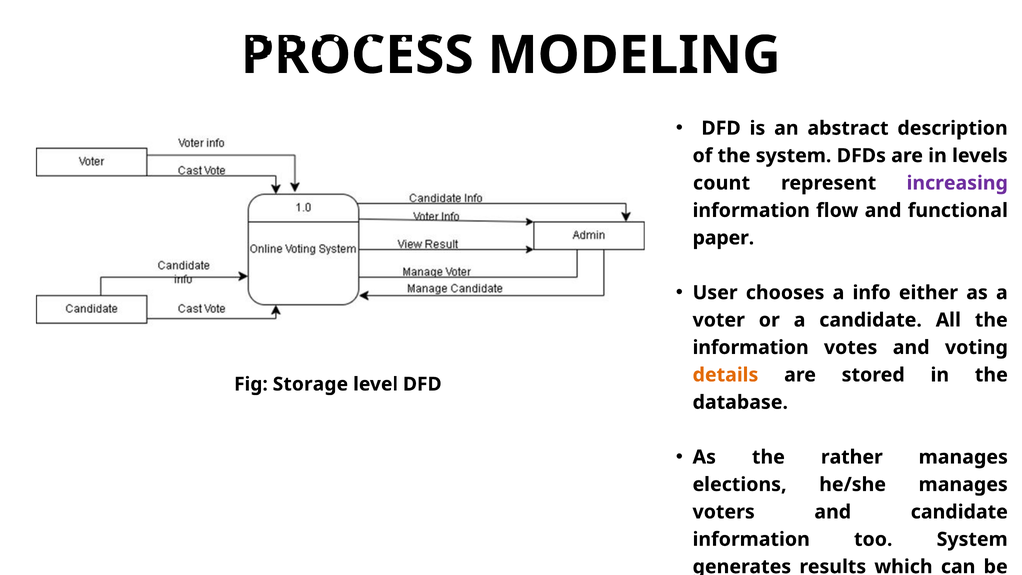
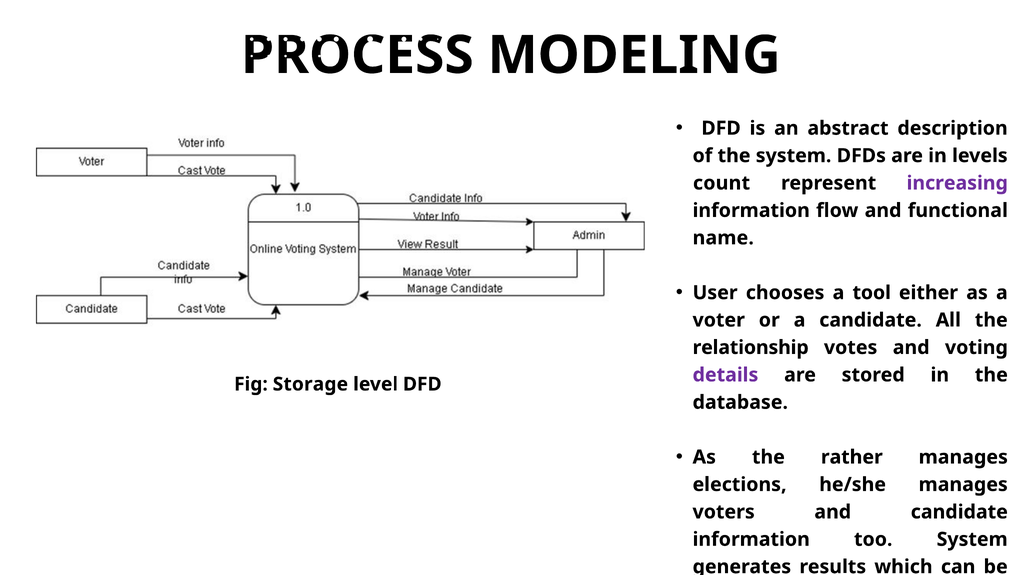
paper: paper -> name
info: info -> tool
information at (751, 347): information -> relationship
details colour: orange -> purple
